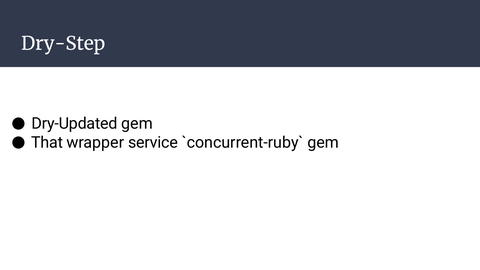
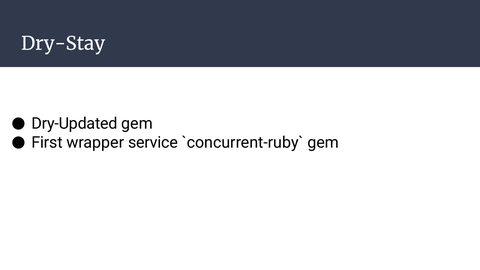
Dry-Step: Dry-Step -> Dry-Stay
That: That -> First
